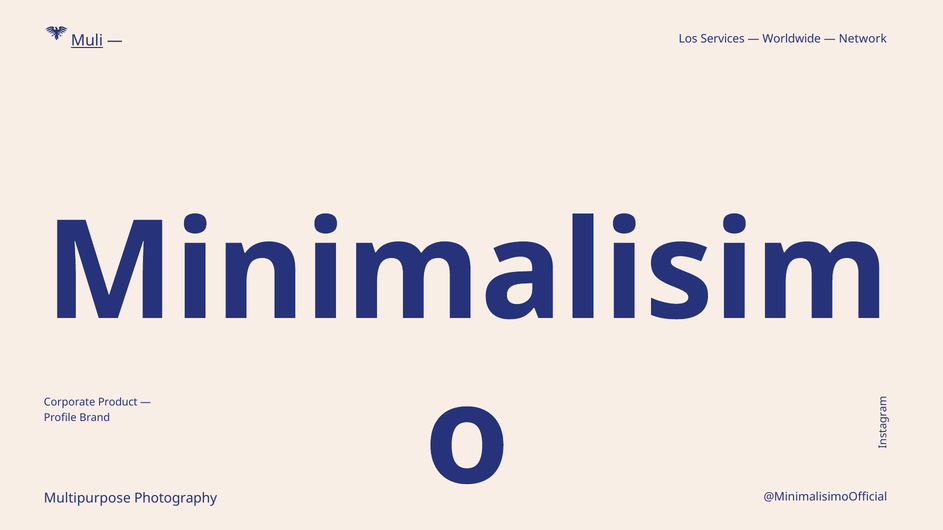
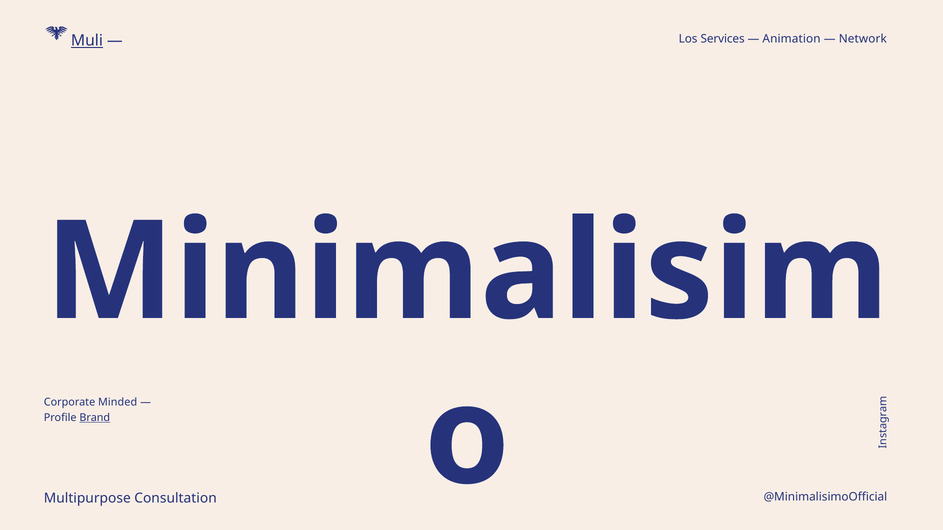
Worldwide: Worldwide -> Animation
Product: Product -> Minded
Brand underline: none -> present
Photography: Photography -> Consultation
